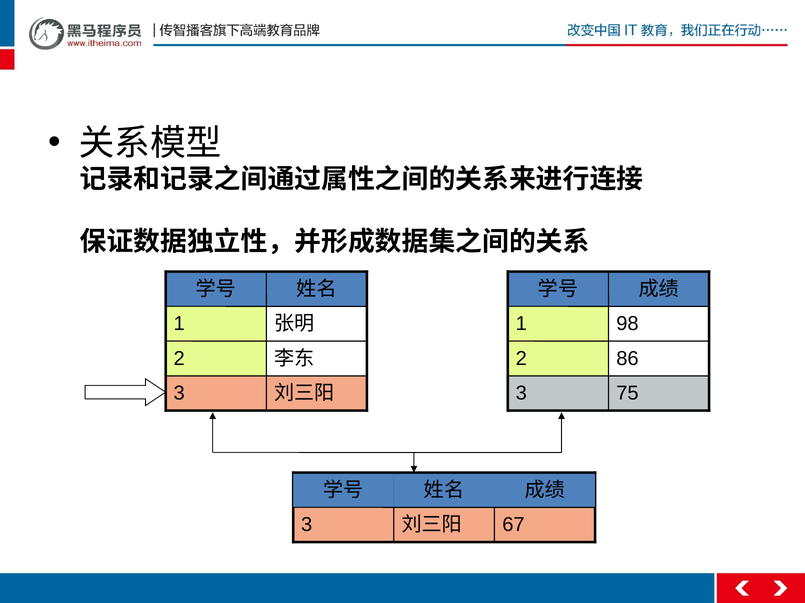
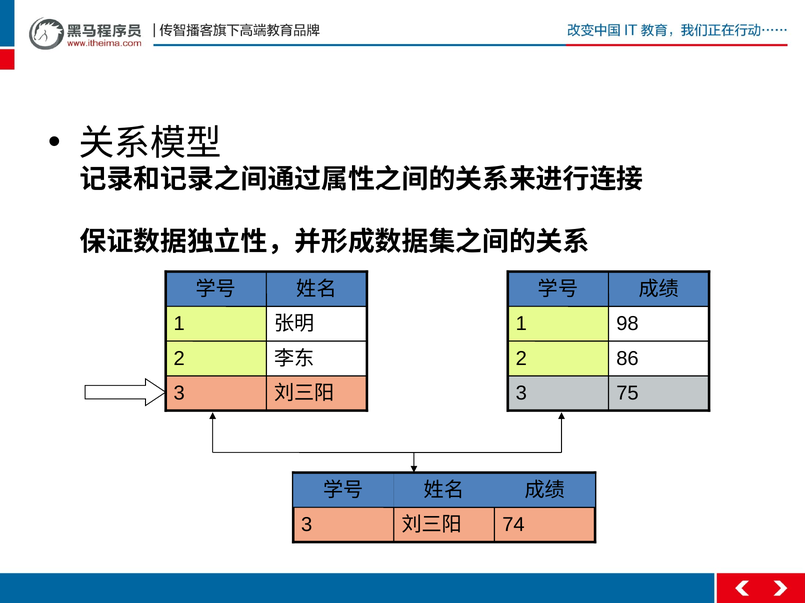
67: 67 -> 74
